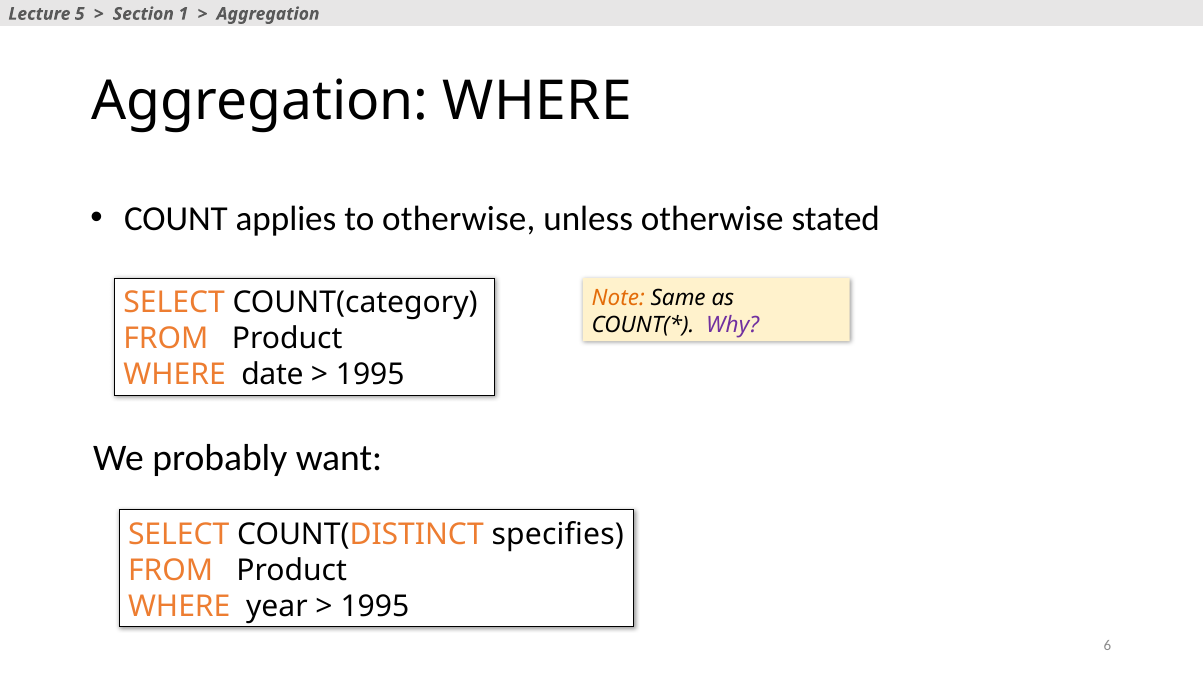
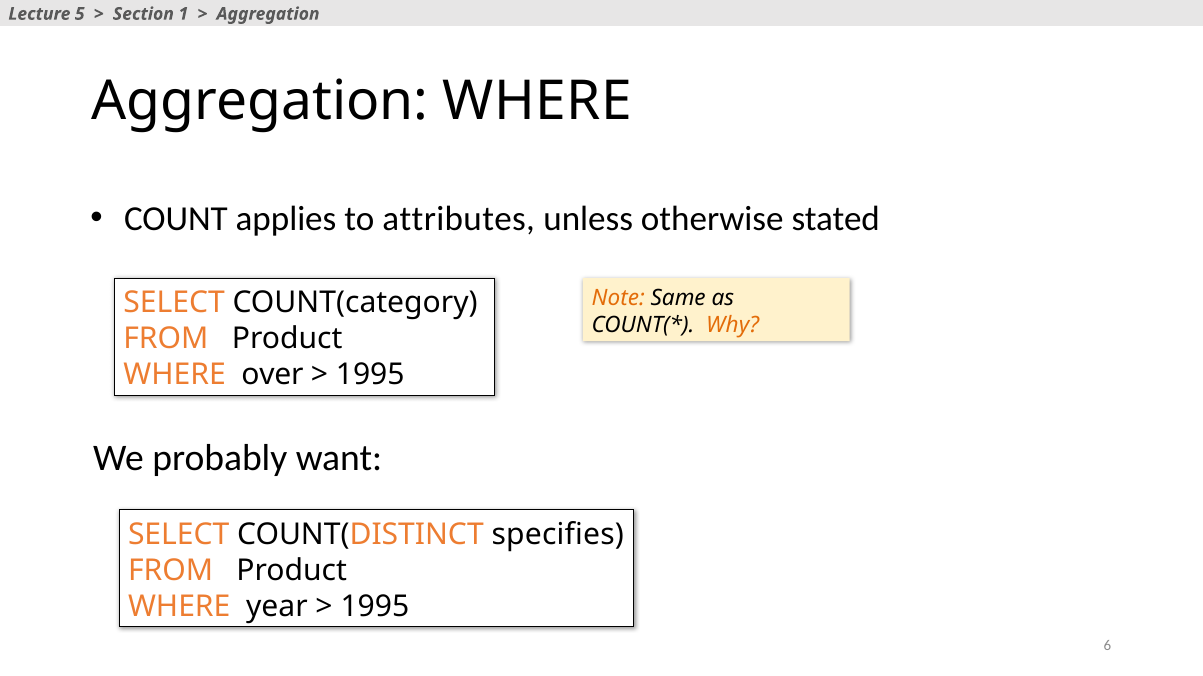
to otherwise: otherwise -> attributes
Why colour: purple -> orange
date: date -> over
